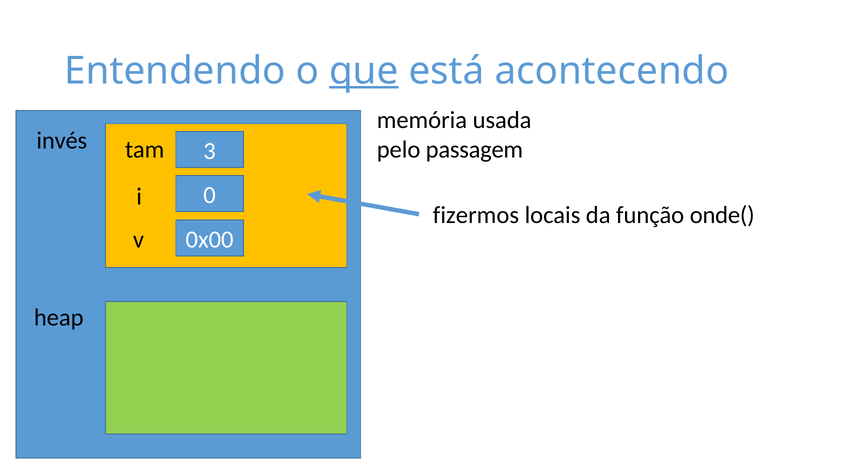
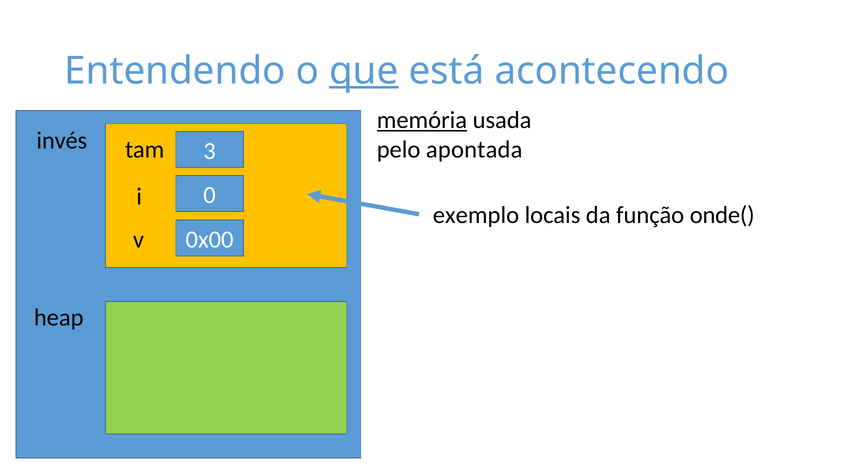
memória underline: none -> present
passagem: passagem -> apontada
fizermos: fizermos -> exemplo
